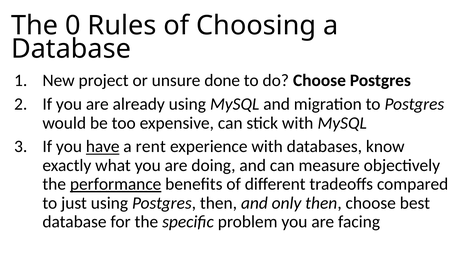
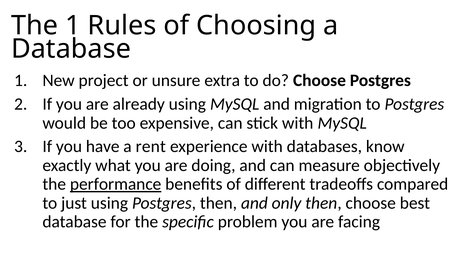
The 0: 0 -> 1
done: done -> extra
have underline: present -> none
